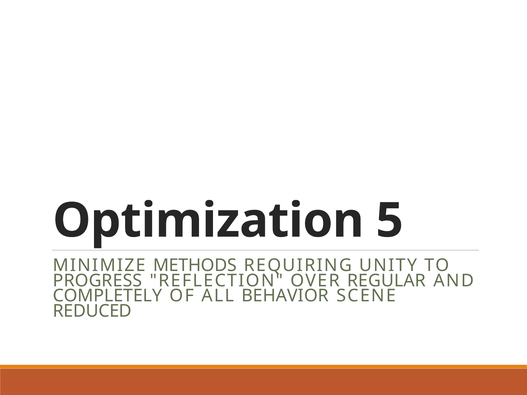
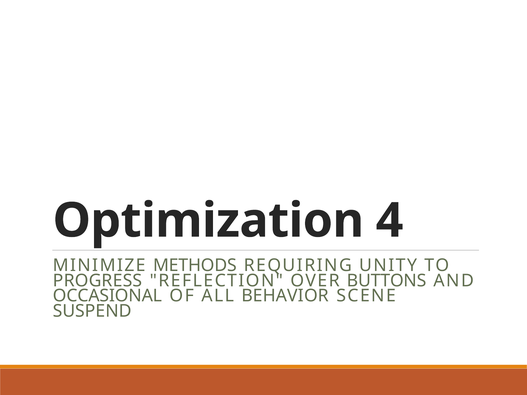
5: 5 -> 4
REGULAR: REGULAR -> BUTTONS
COMPLETELY: COMPLETELY -> OCCASIONAL
REDUCED: REDUCED -> SUSPEND
